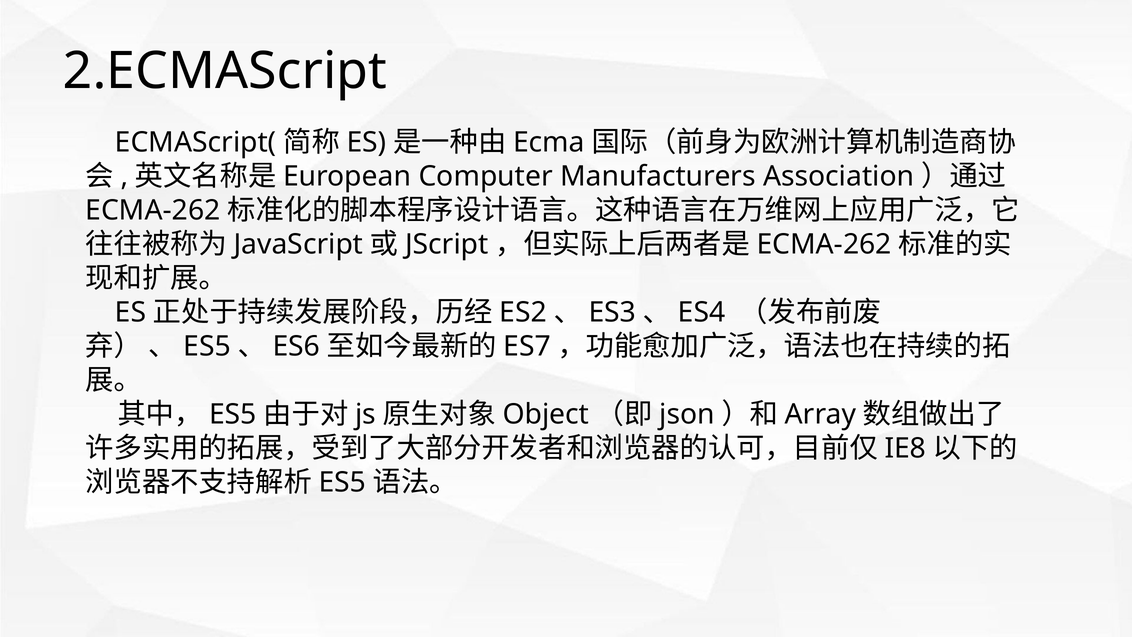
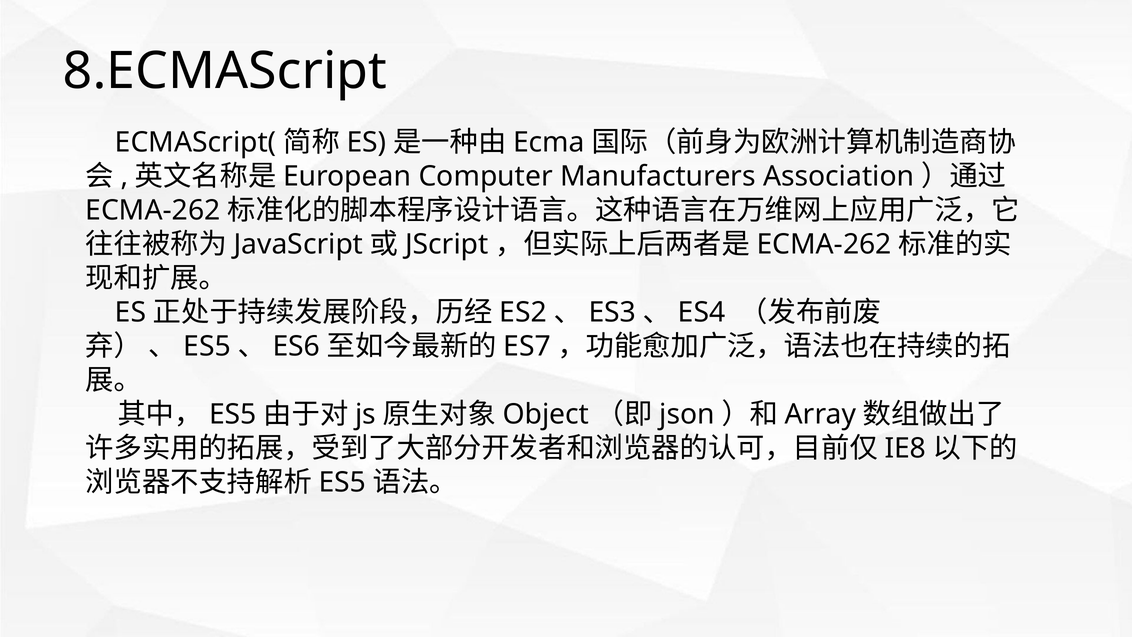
2.ECMAScript: 2.ECMAScript -> 8.ECMAScript
